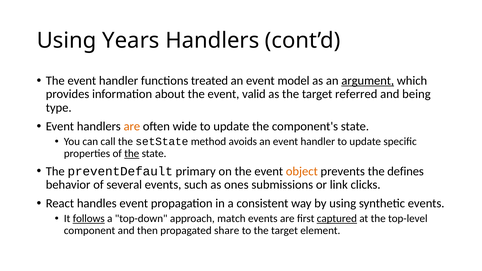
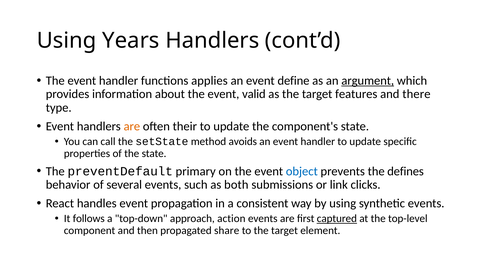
treated: treated -> applies
model: model -> define
referred: referred -> features
being: being -> there
wide: wide -> their
the at (132, 154) underline: present -> none
object colour: orange -> blue
ones: ones -> both
follows underline: present -> none
match: match -> action
